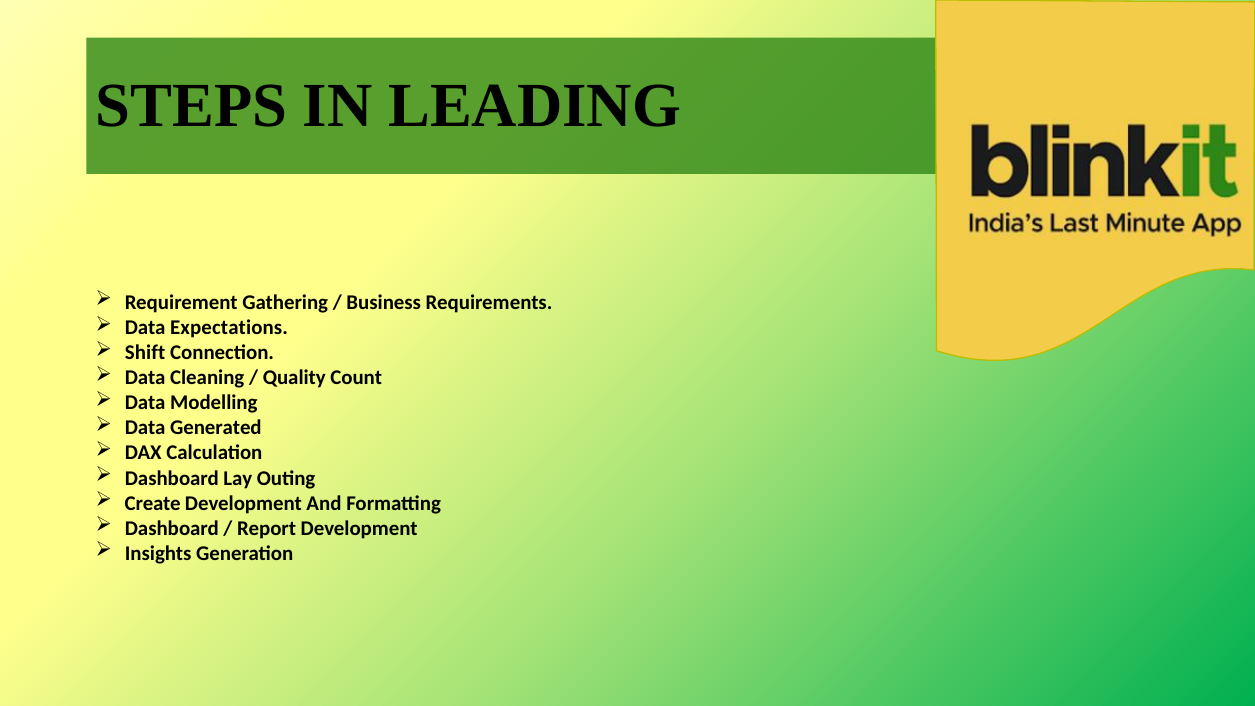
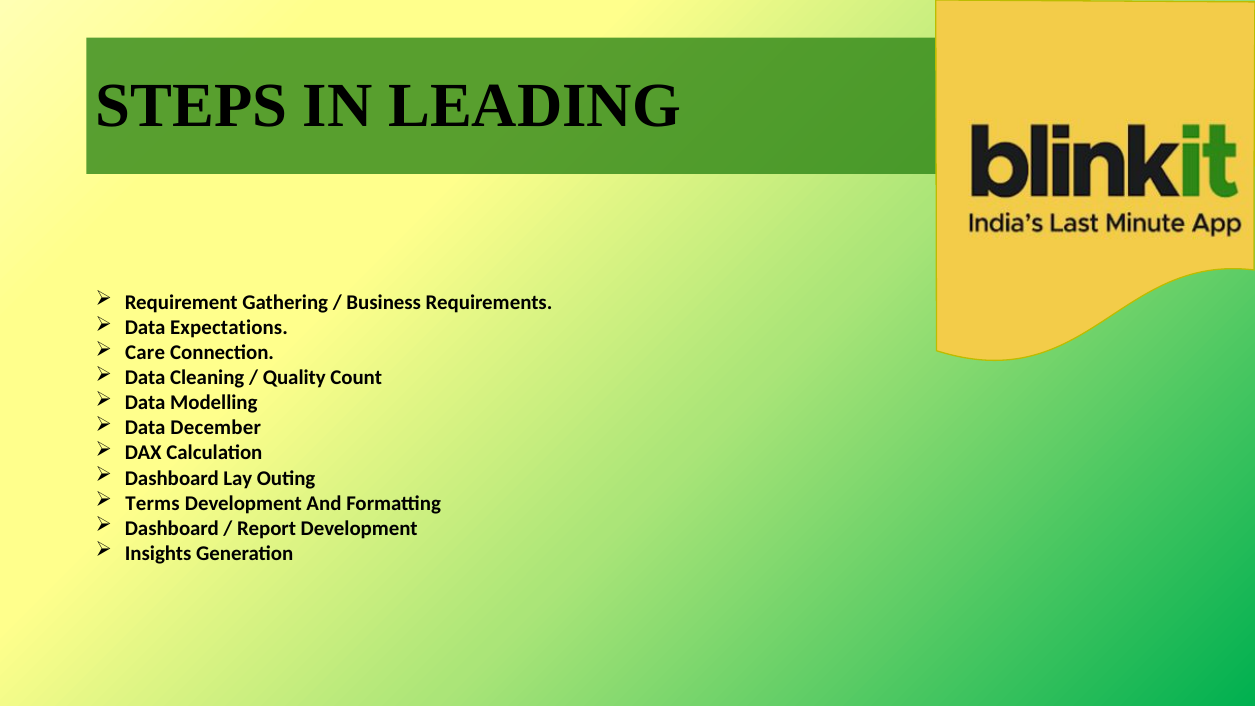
Shift: Shift -> Care
Generated: Generated -> December
Create: Create -> Terms
